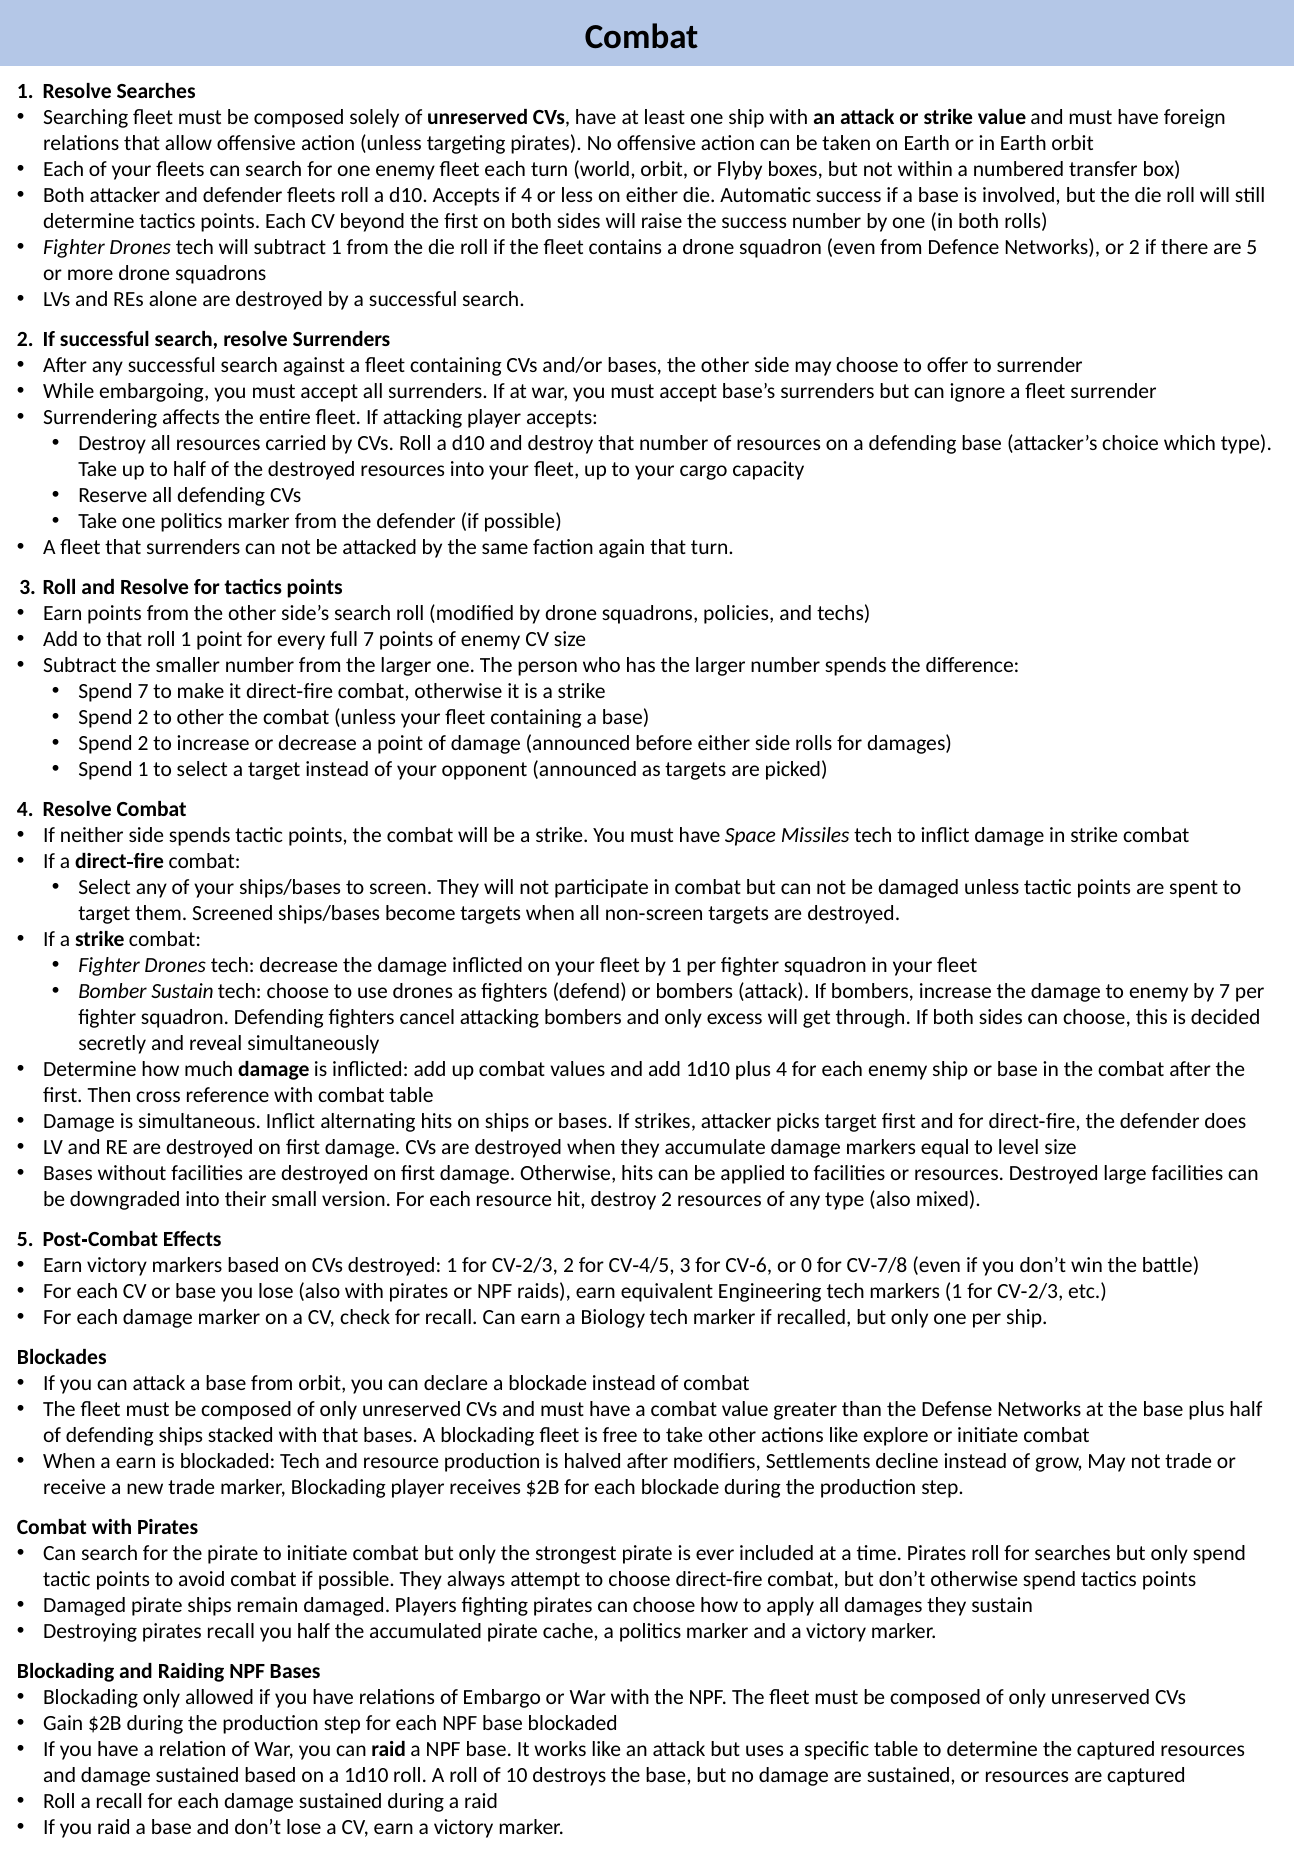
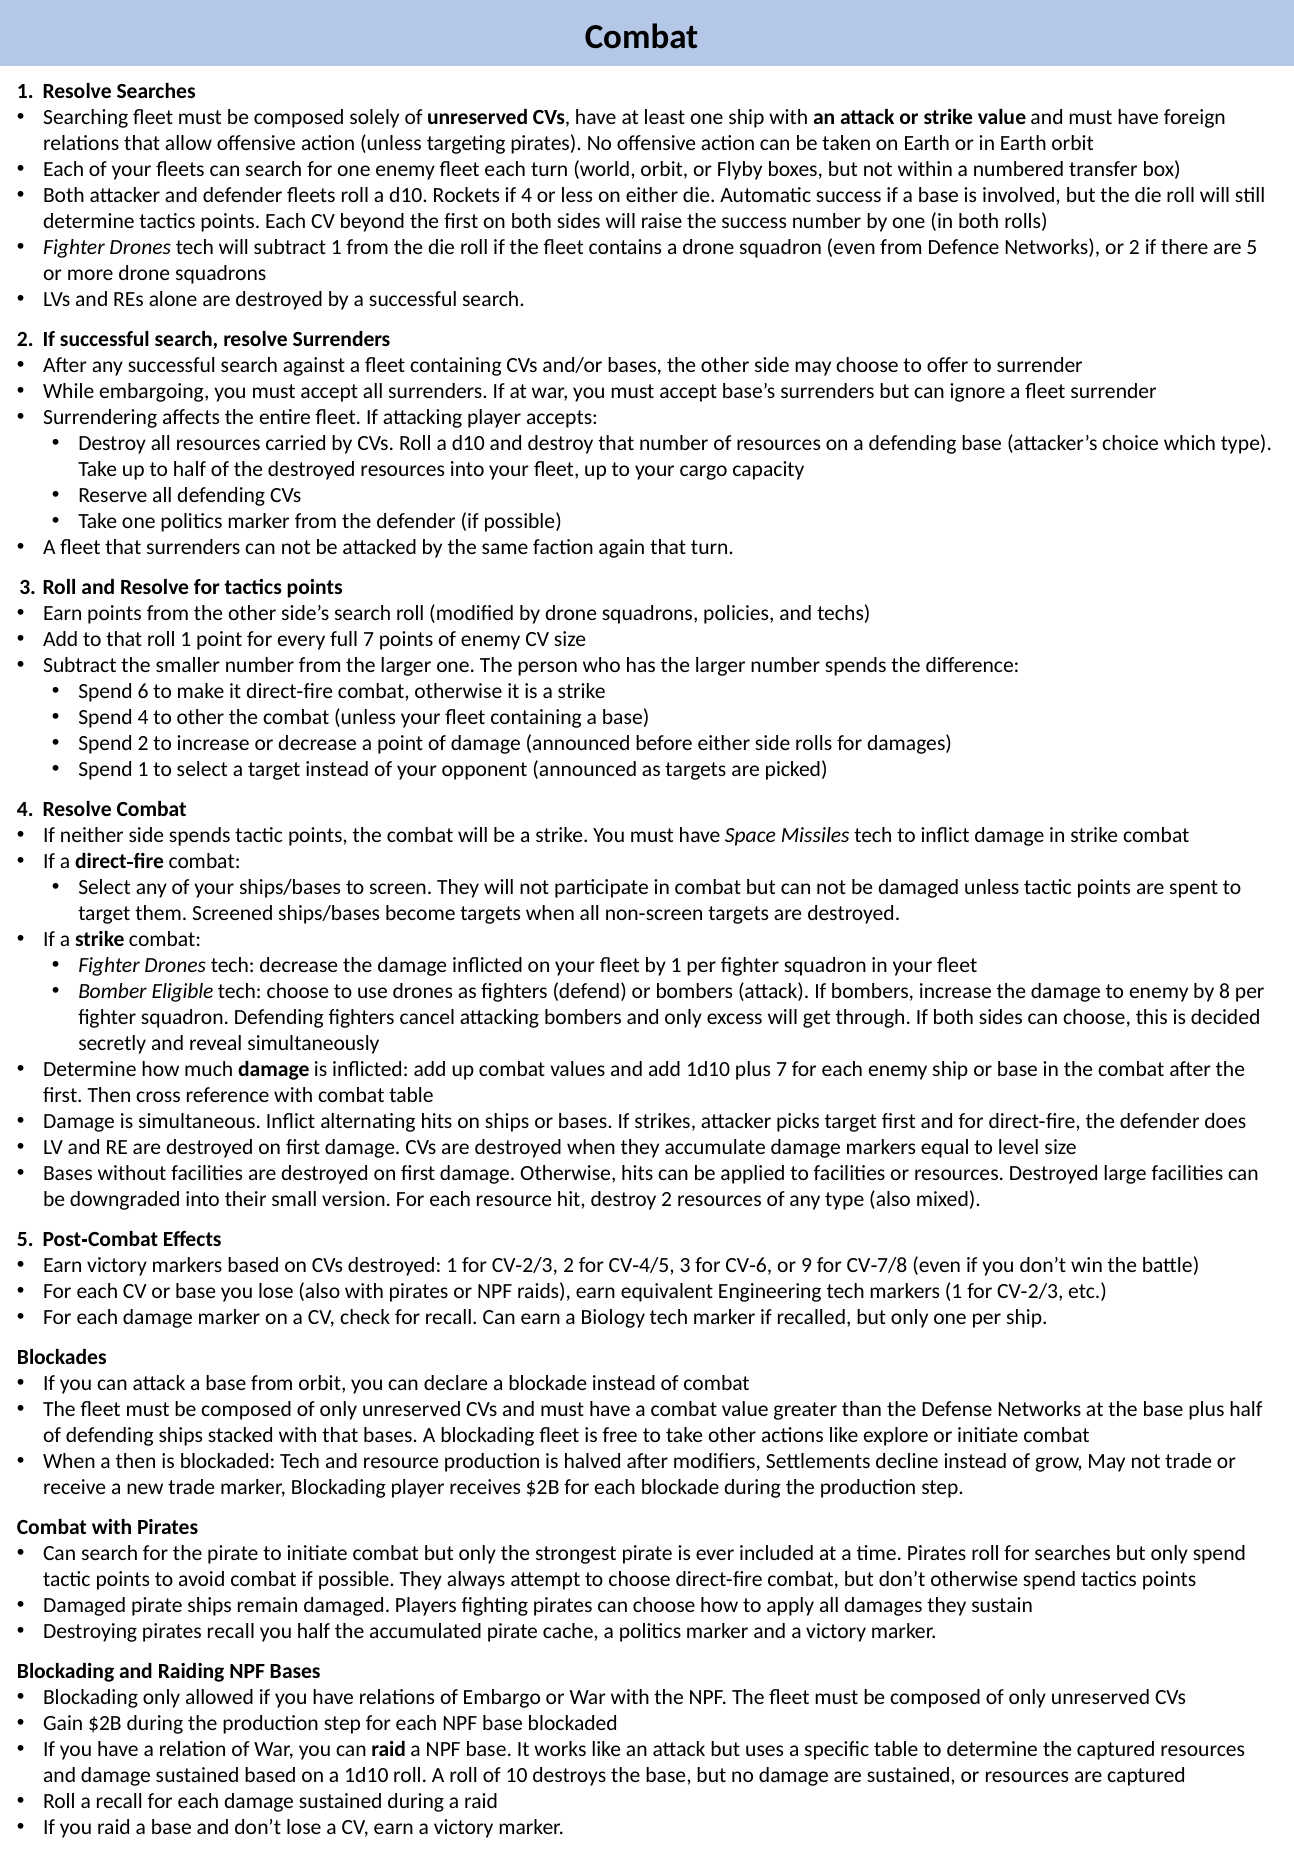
d10 Accepts: Accepts -> Rockets
Spend 7: 7 -> 6
2 at (143, 717): 2 -> 4
Bomber Sustain: Sustain -> Eligible
by 7: 7 -> 8
plus 4: 4 -> 7
0: 0 -> 9
a earn: earn -> then
